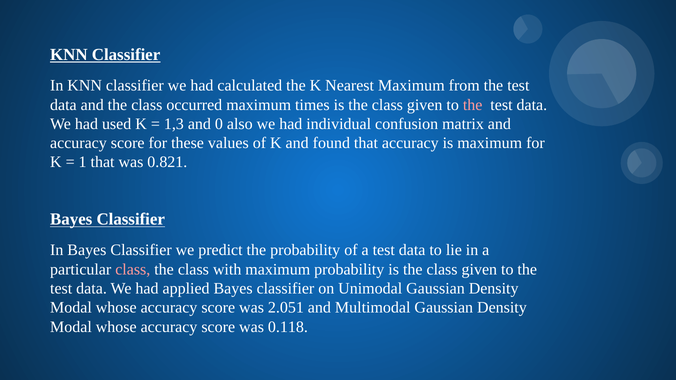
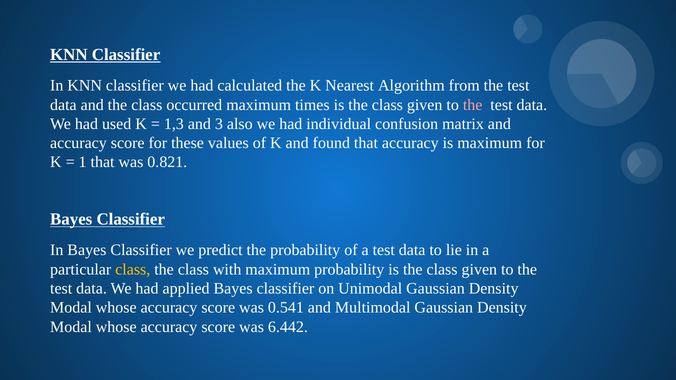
Nearest Maximum: Maximum -> Algorithm
0: 0 -> 3
class at (133, 270) colour: pink -> yellow
2.051: 2.051 -> 0.541
0.118: 0.118 -> 6.442
